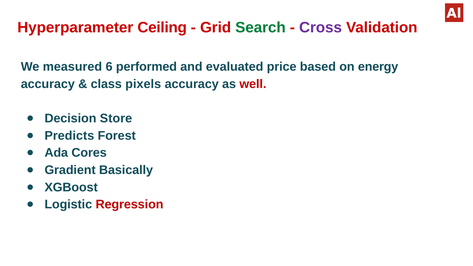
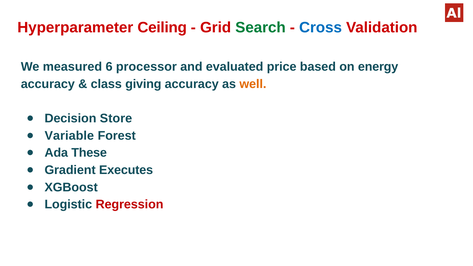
Cross colour: purple -> blue
performed: performed -> processor
pixels: pixels -> giving
well colour: red -> orange
Predicts: Predicts -> Variable
Cores: Cores -> These
Basically: Basically -> Executes
